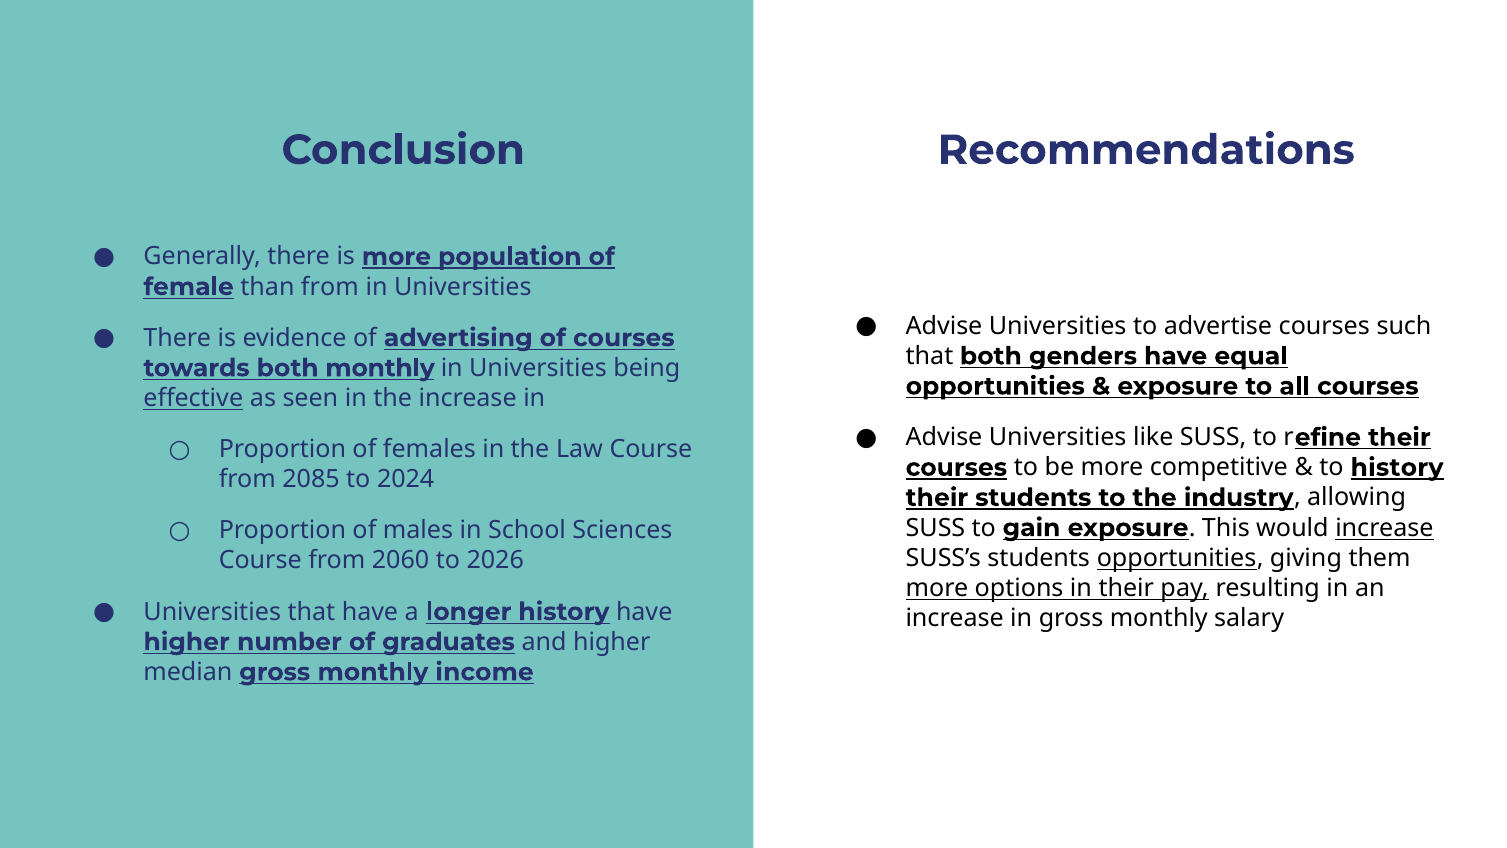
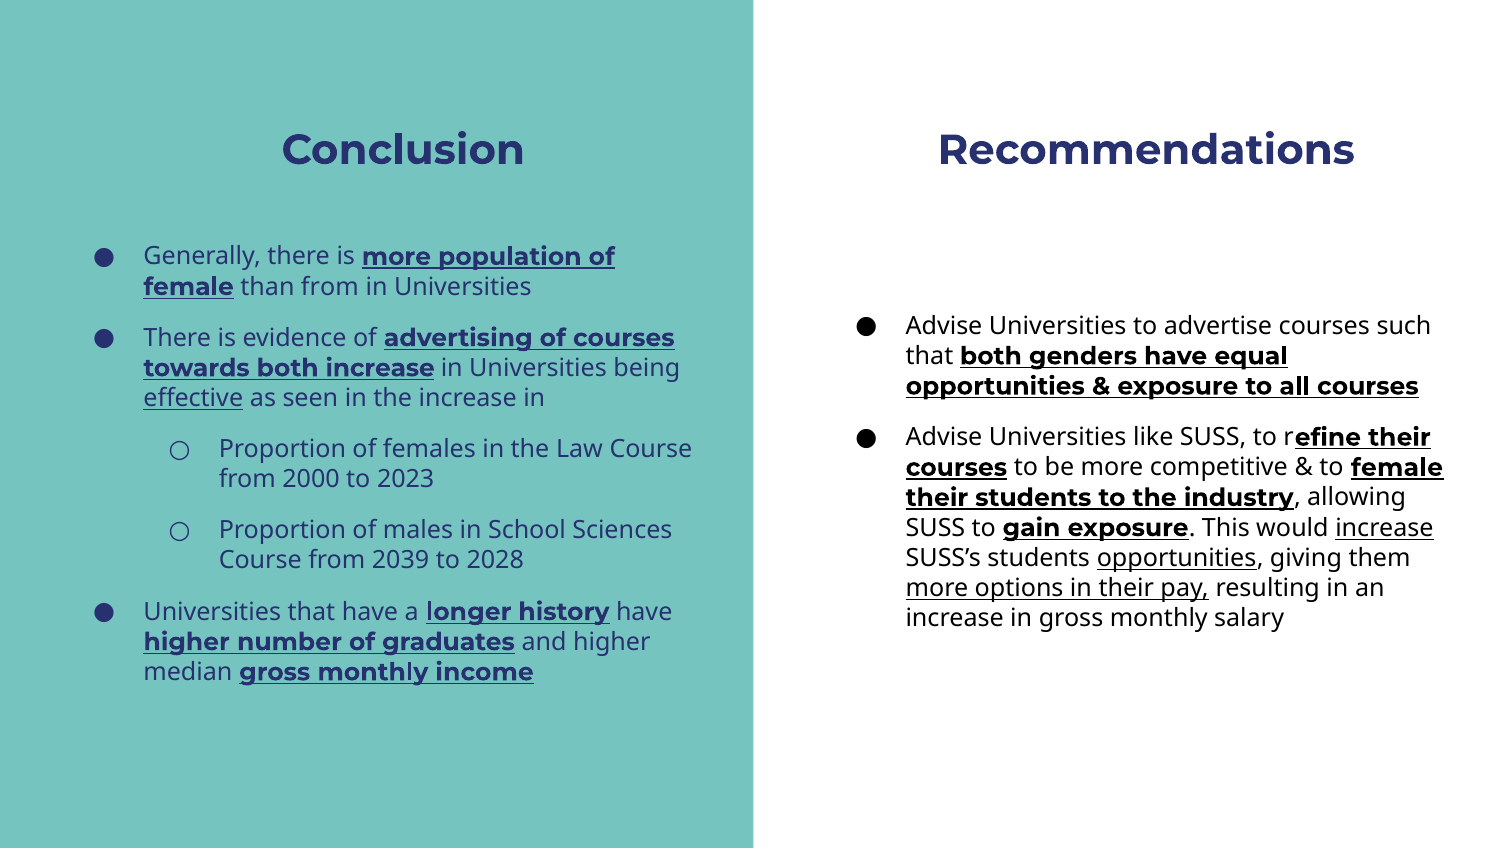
both monthly: monthly -> increase
to history: history -> female
2085: 2085 -> 2000
2024: 2024 -> 2023
2060: 2060 -> 2039
2026: 2026 -> 2028
